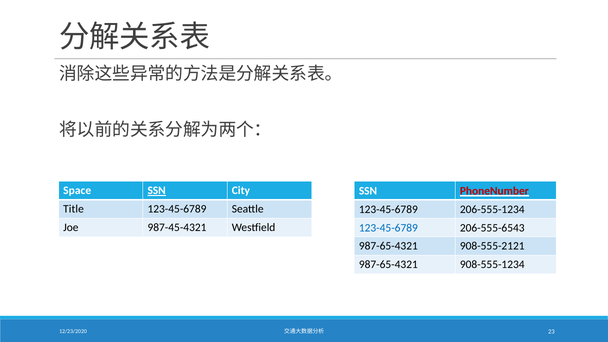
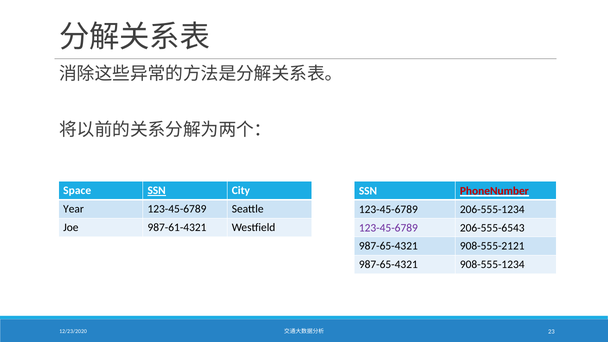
Title: Title -> Year
987-45-4321: 987-45-4321 -> 987-61-4321
123-45-6789 at (388, 228) colour: blue -> purple
